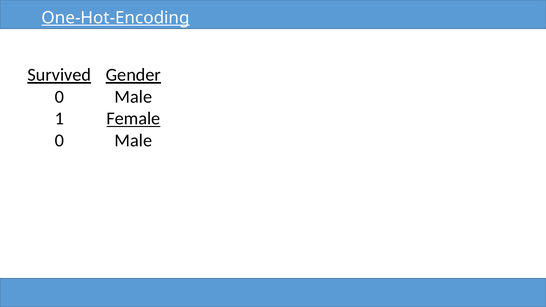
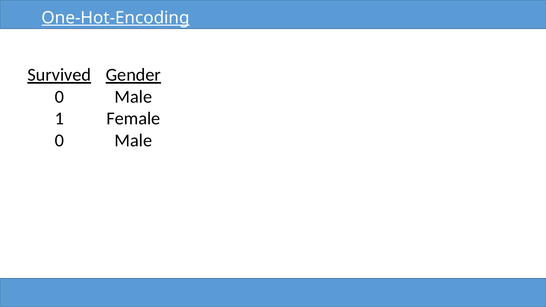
Female underline: present -> none
